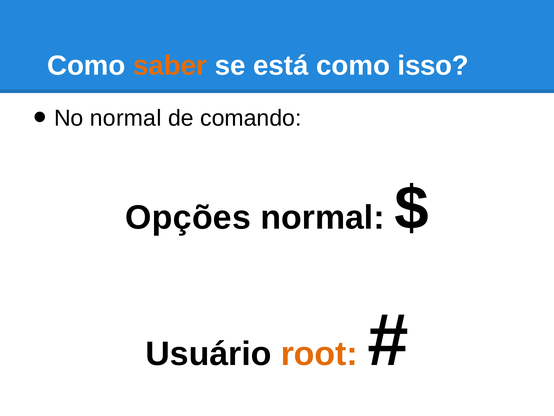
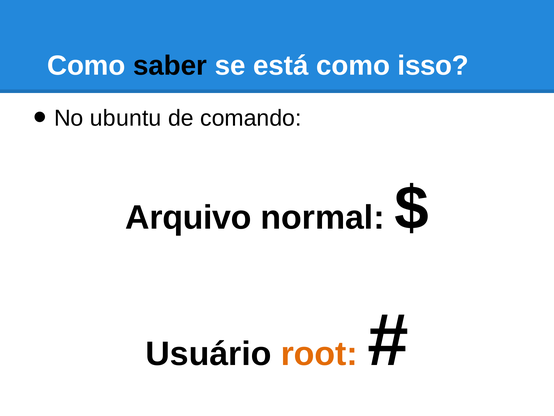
saber colour: orange -> black
No normal: normal -> ubuntu
Opções: Opções -> Arquivo
